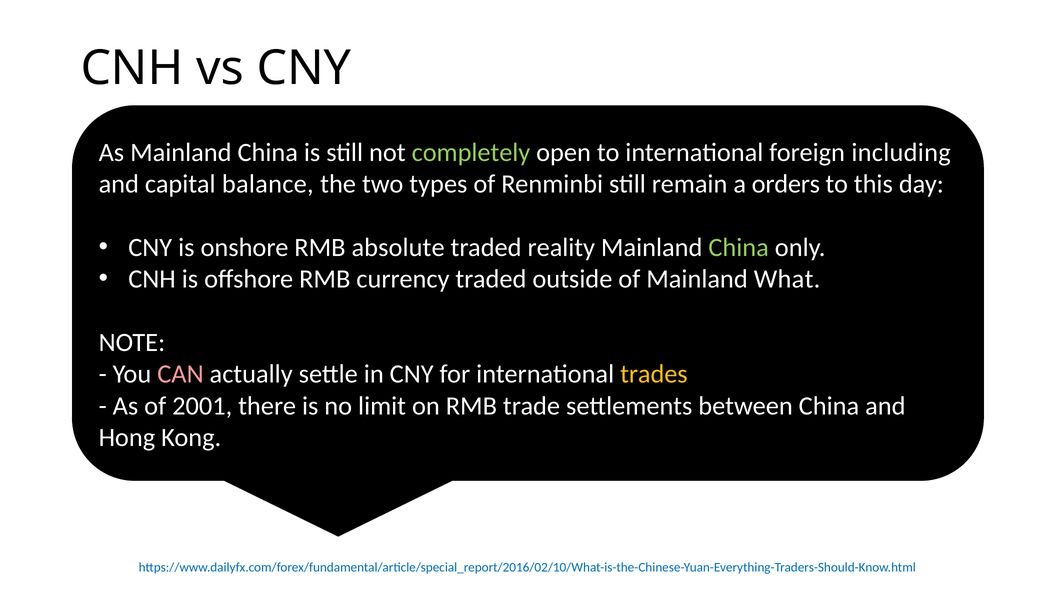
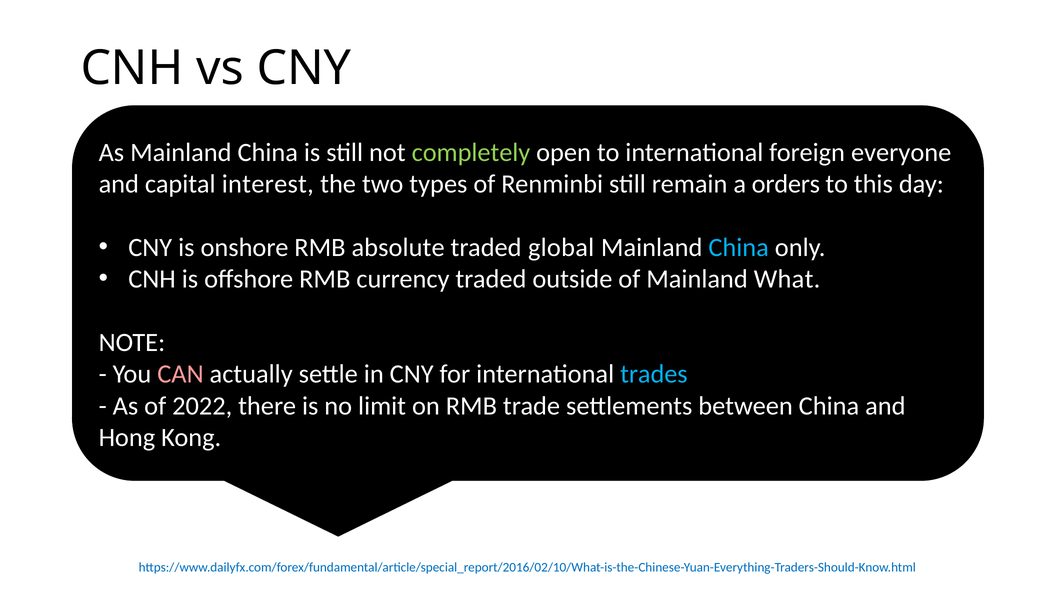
including: including -> everyone
balance: balance -> interest
reality: reality -> global
China at (739, 247) colour: light green -> light blue
trades colour: yellow -> light blue
2001: 2001 -> 2022
